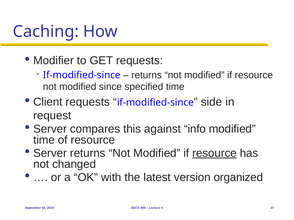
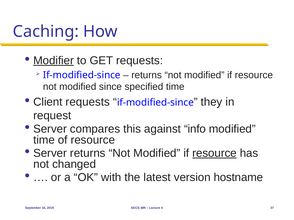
Modifier underline: none -> present
side: side -> they
organized: organized -> hostname
